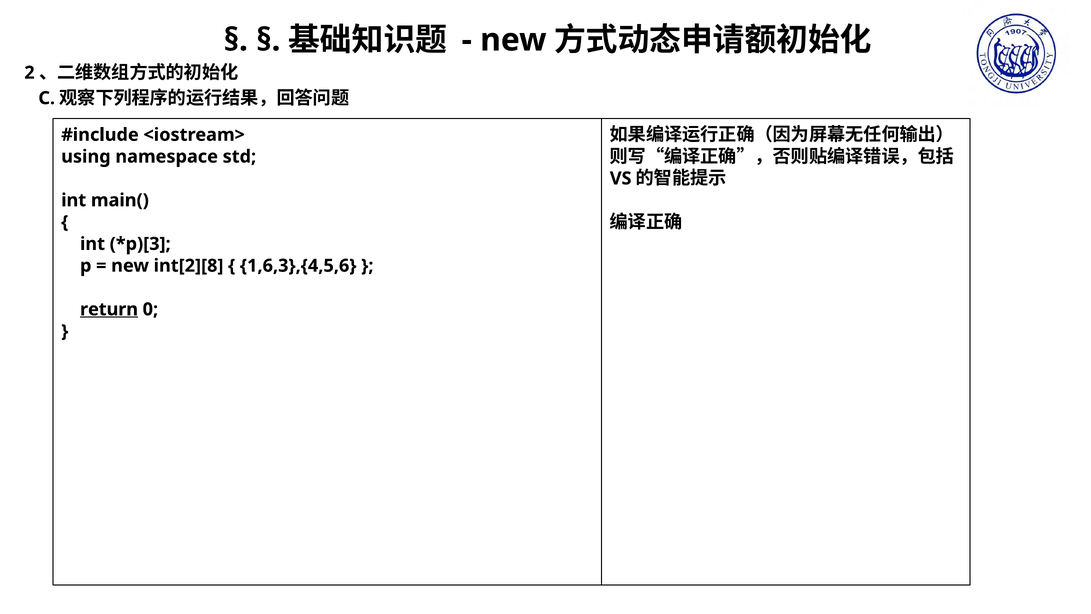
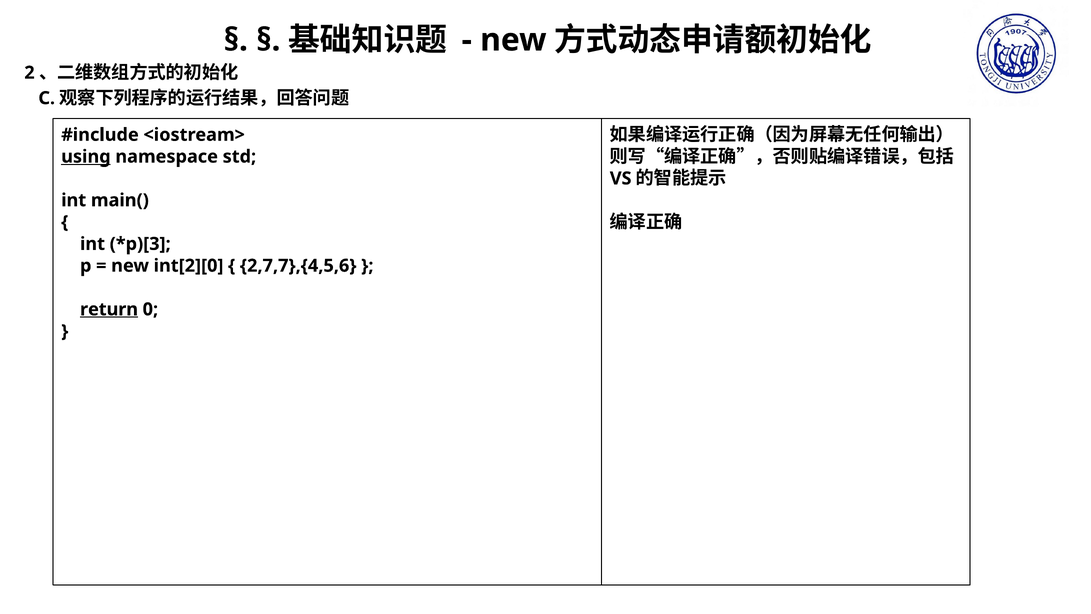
using underline: none -> present
int[2][8: int[2][8 -> int[2][0
1,6,3},{4,5,6: 1,6,3},{4,5,6 -> 2,7,7},{4,5,6
